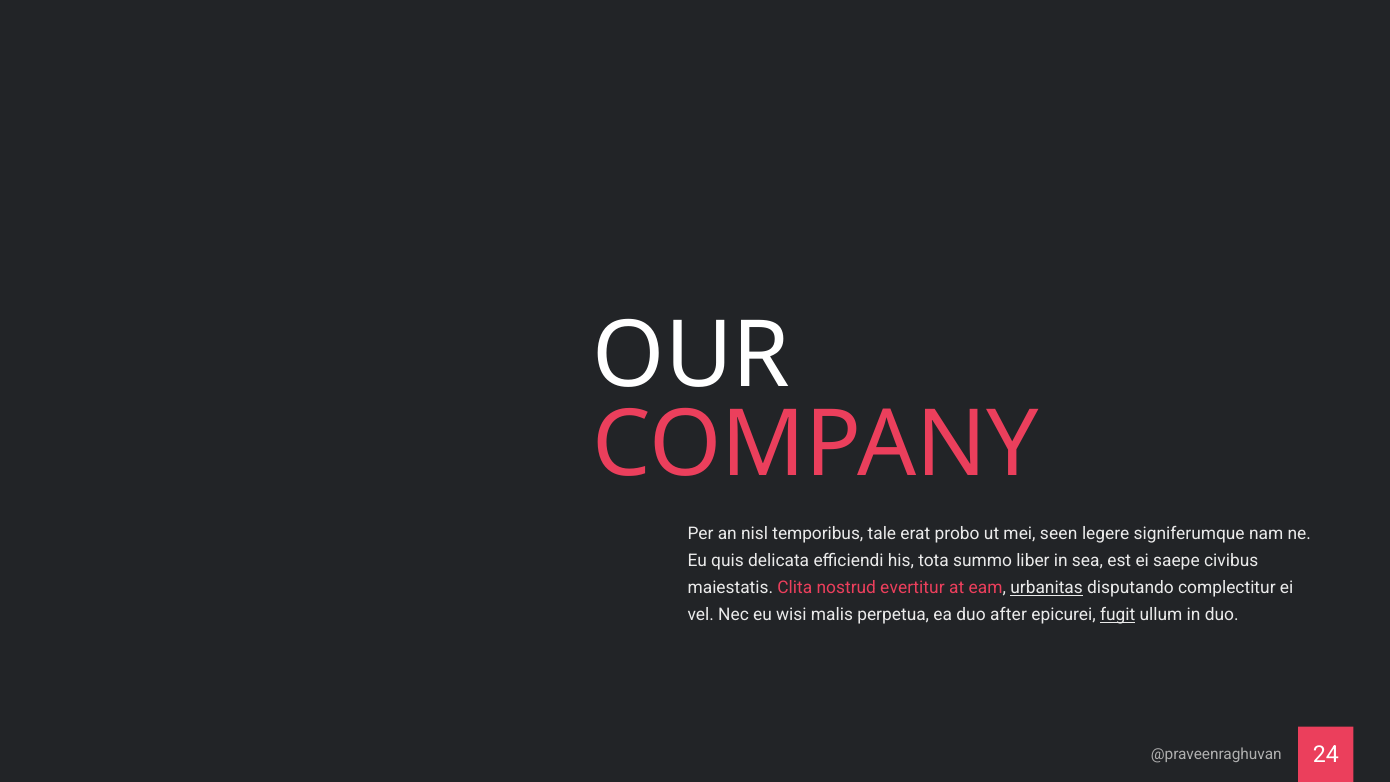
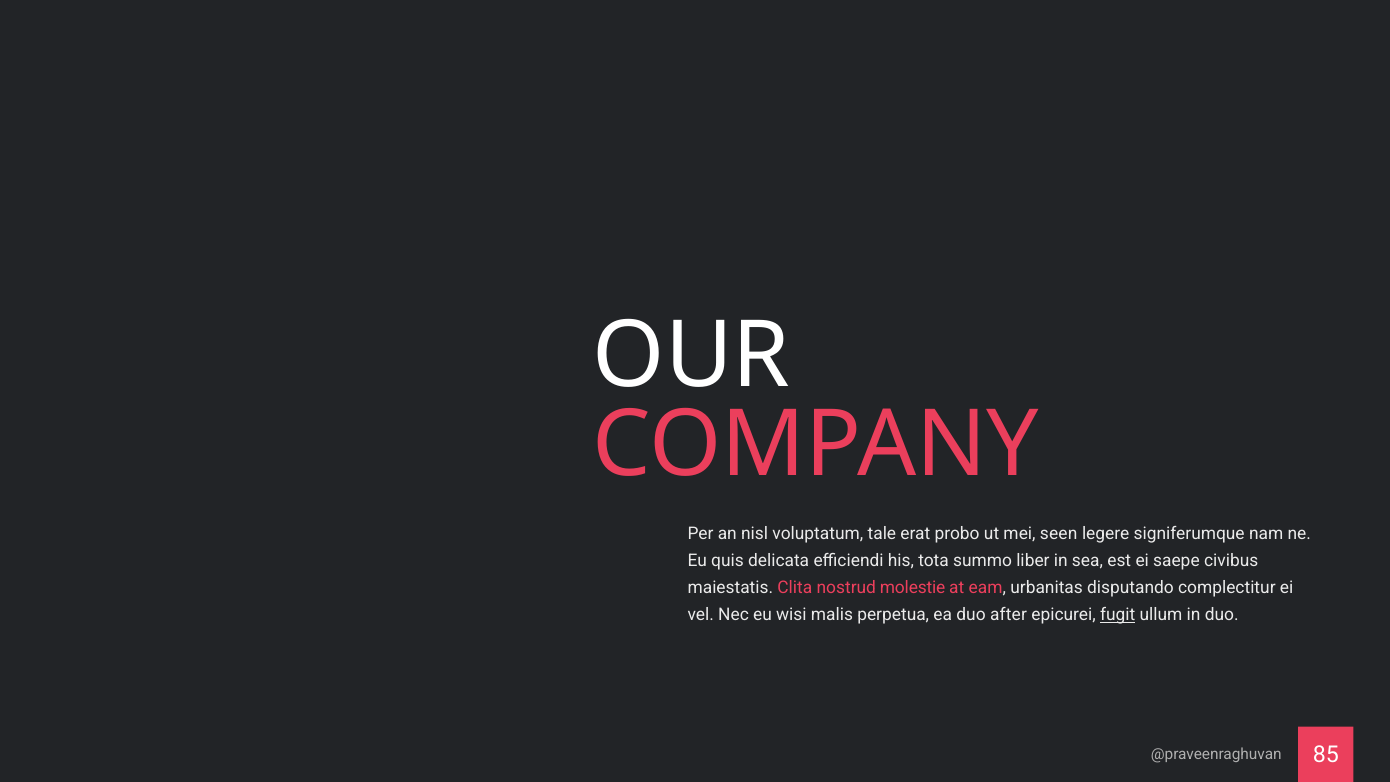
temporibus: temporibus -> voluptatum
evertitur: evertitur -> molestie
urbanitas underline: present -> none
24: 24 -> 85
